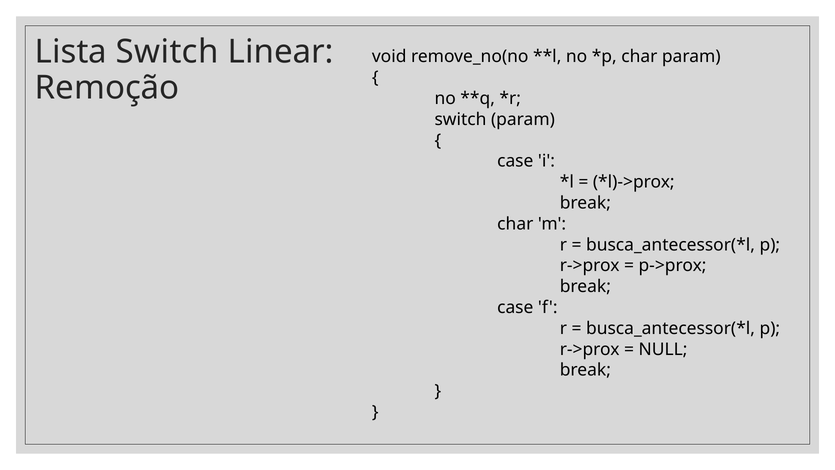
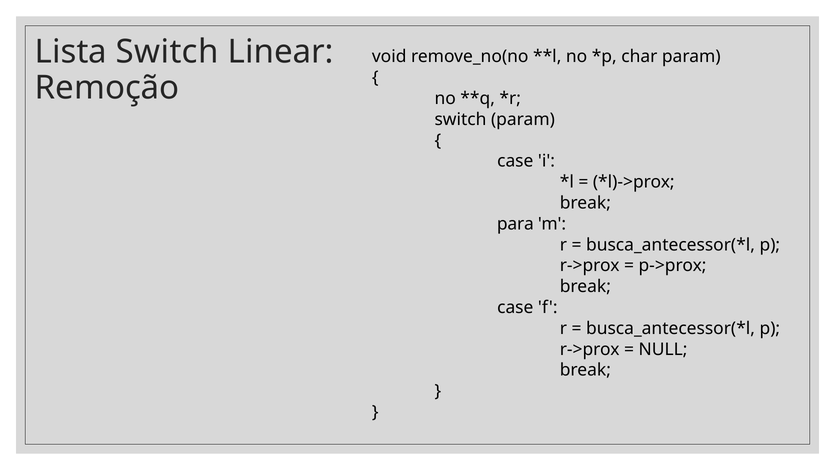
char at (515, 224): char -> para
